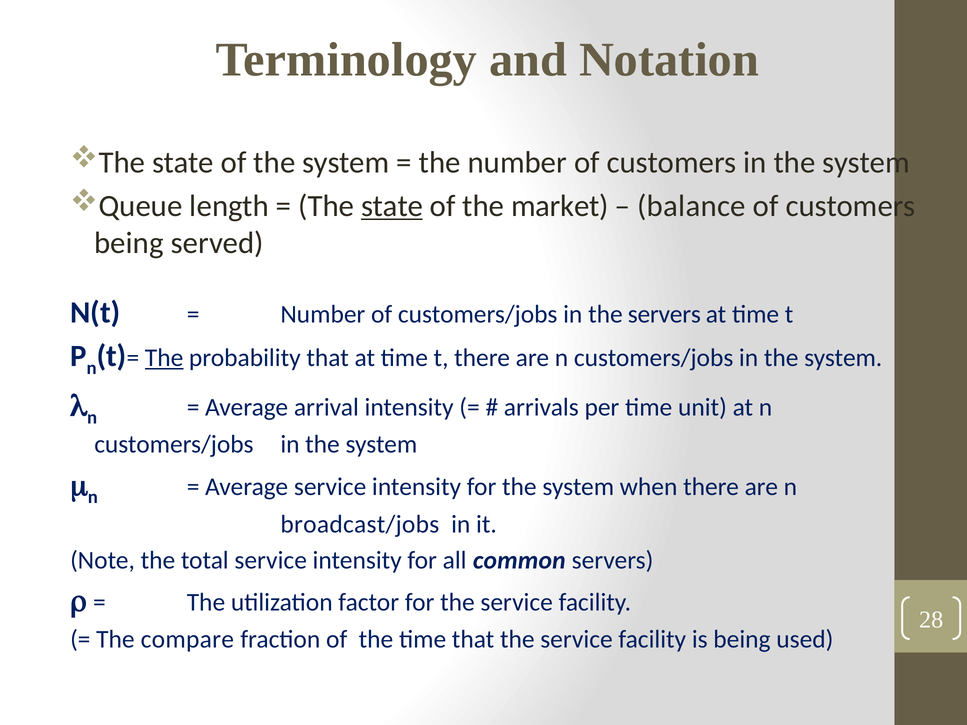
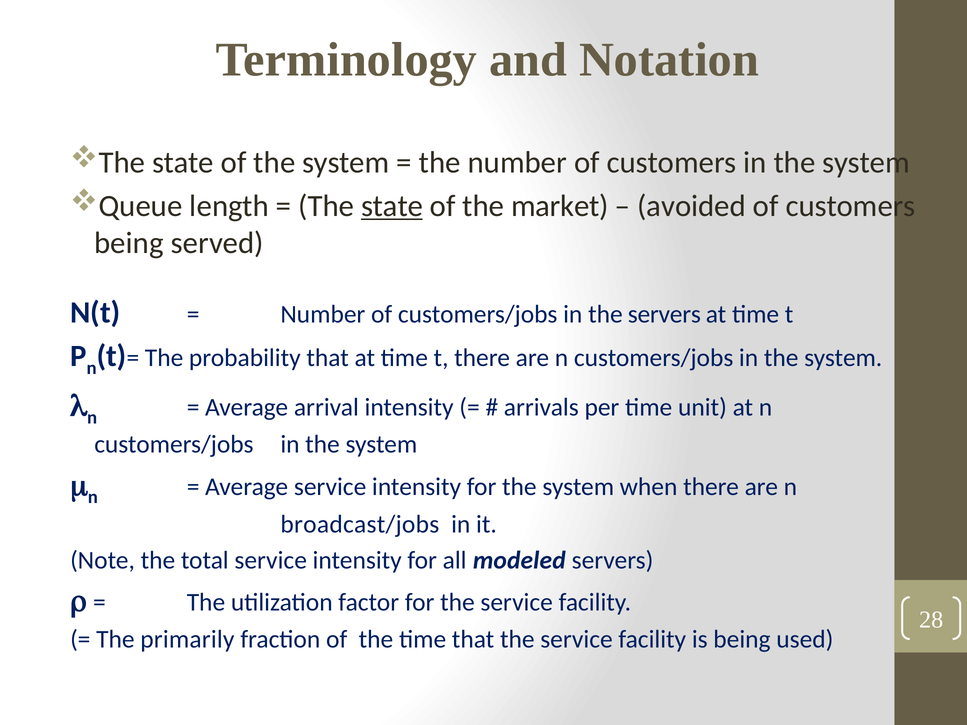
balance: balance -> avoided
The at (164, 358) underline: present -> none
common: common -> modeled
compare: compare -> primarily
